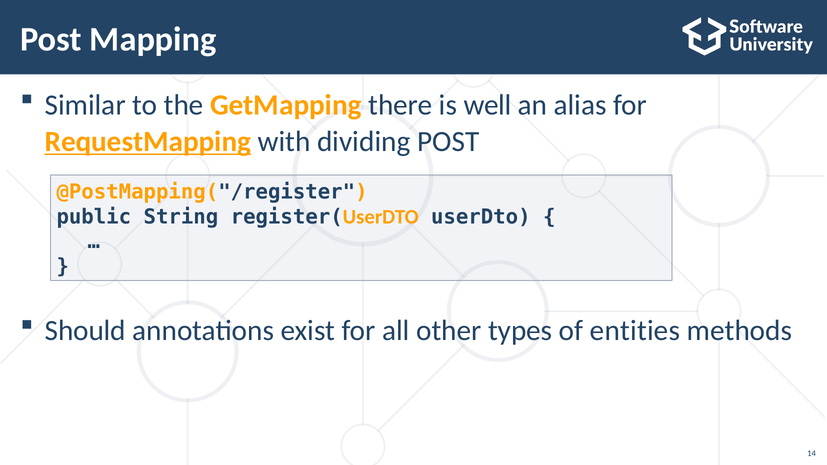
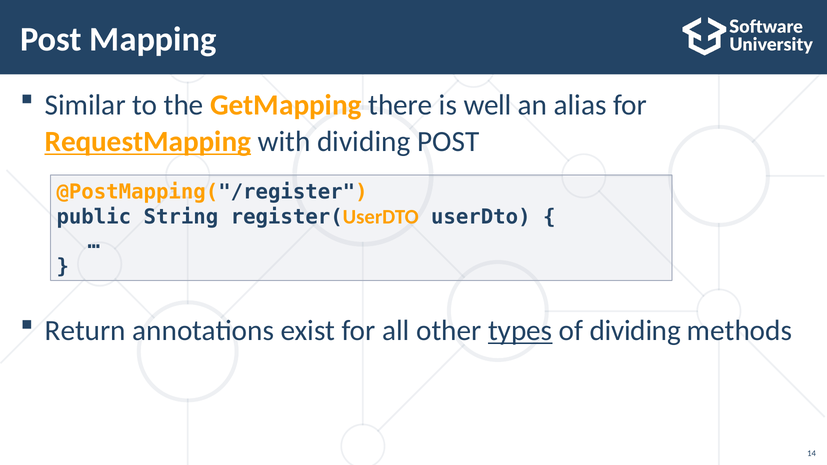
Should: Should -> Return
types underline: none -> present
of entities: entities -> dividing
